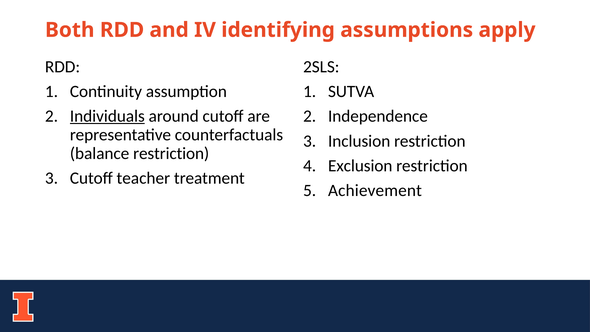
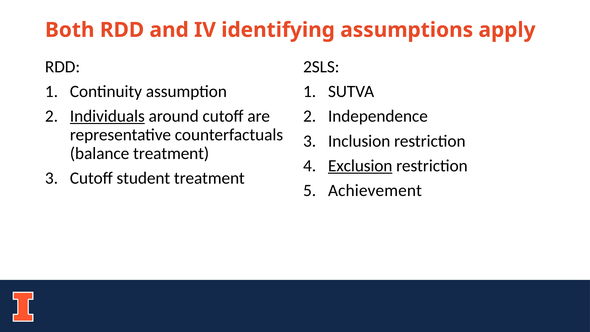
balance restriction: restriction -> treatment
Exclusion underline: none -> present
teacher: teacher -> student
